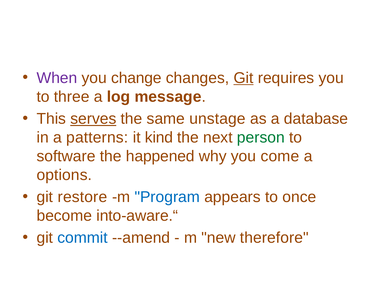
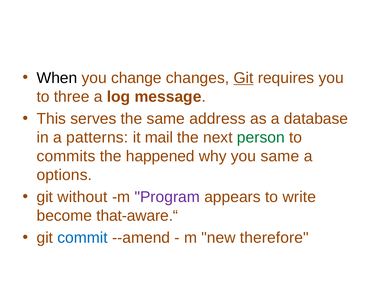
When colour: purple -> black
serves underline: present -> none
unstage: unstage -> address
kind: kind -> mail
software: software -> commits
you come: come -> same
restore: restore -> without
Program colour: blue -> purple
once: once -> write
into-aware.“: into-aware.“ -> that-aware.“
